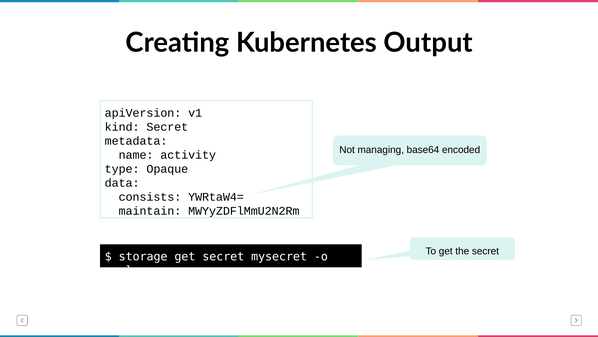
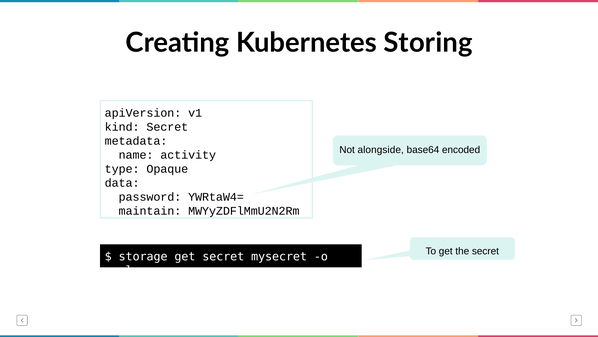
Output: Output -> Storing
managing: managing -> alongside
consists: consists -> password
